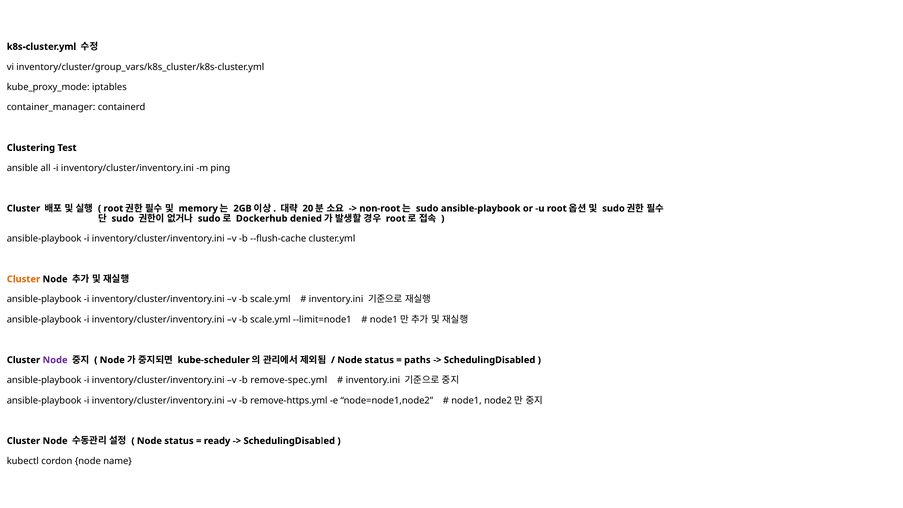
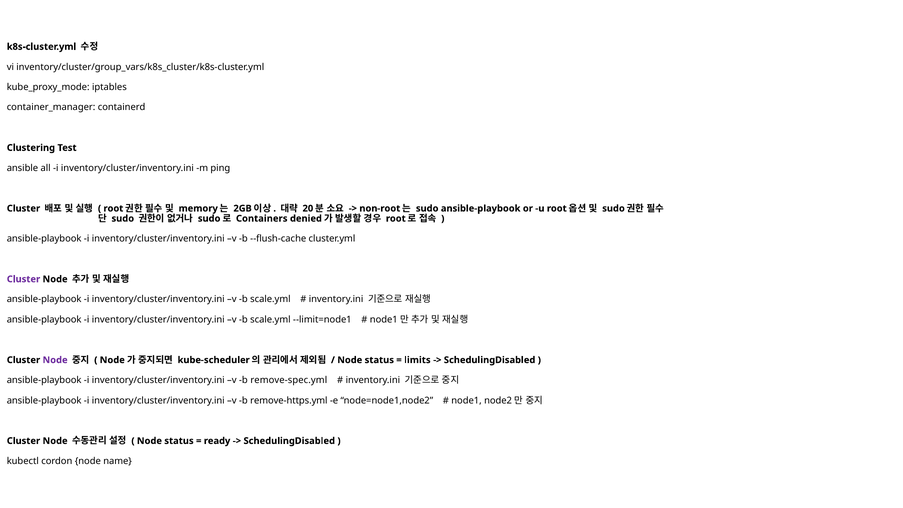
Dockerhub: Dockerhub -> Containers
Cluster at (23, 279) colour: orange -> purple
paths: paths -> limits
